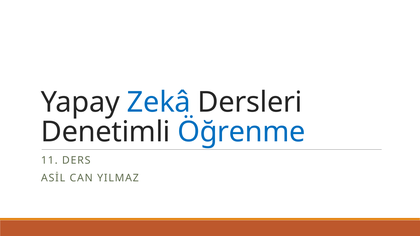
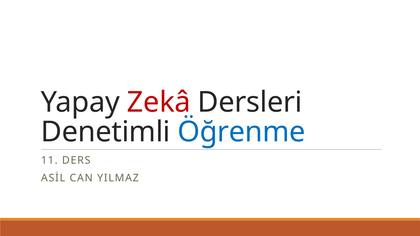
Zekâ colour: blue -> red
